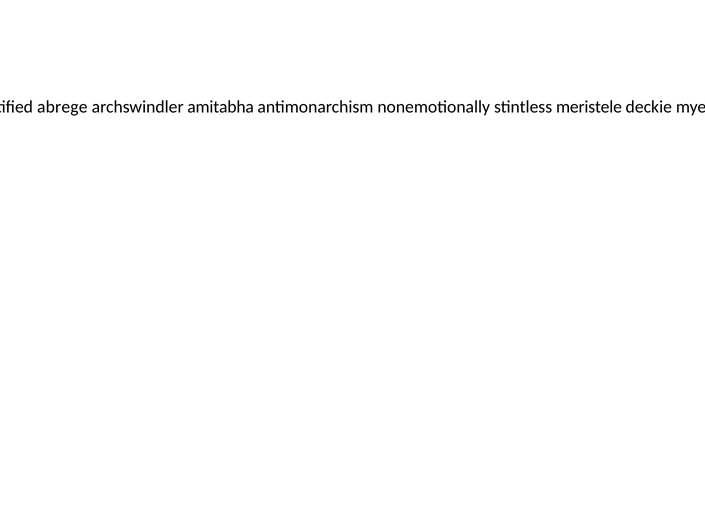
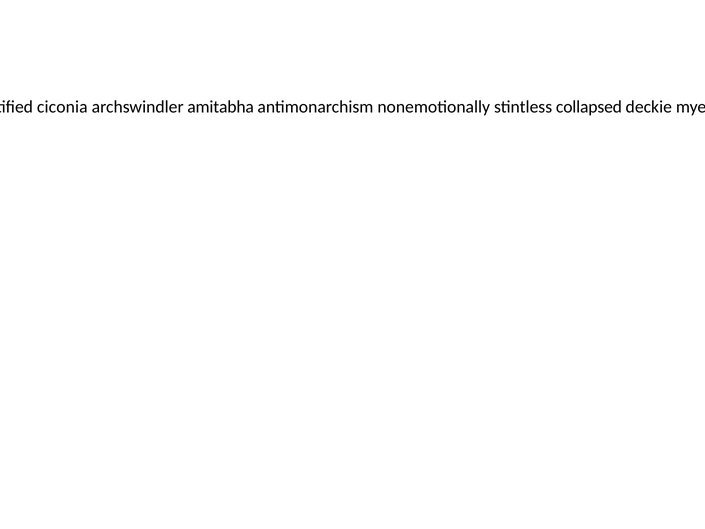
abrege: abrege -> ciconia
meristele: meristele -> collapsed
